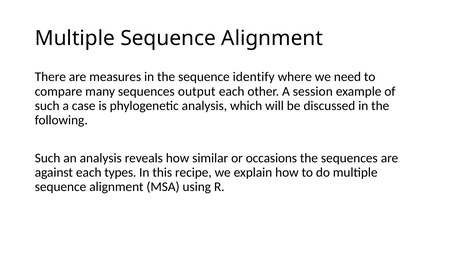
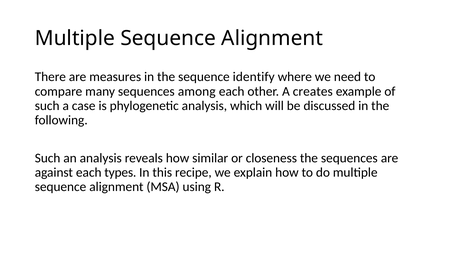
output: output -> among
session: session -> creates
occasions: occasions -> closeness
